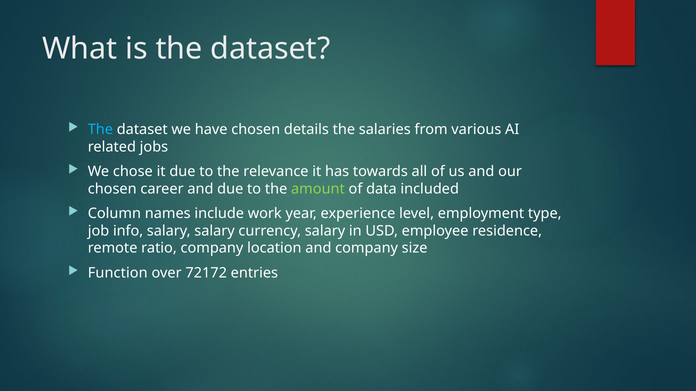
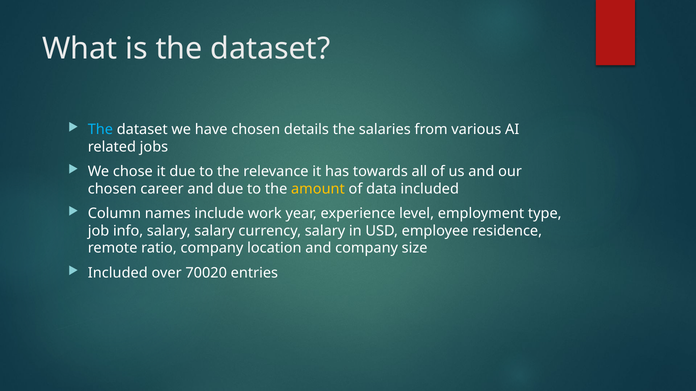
amount colour: light green -> yellow
Function at (118, 273): Function -> Included
72172: 72172 -> 70020
